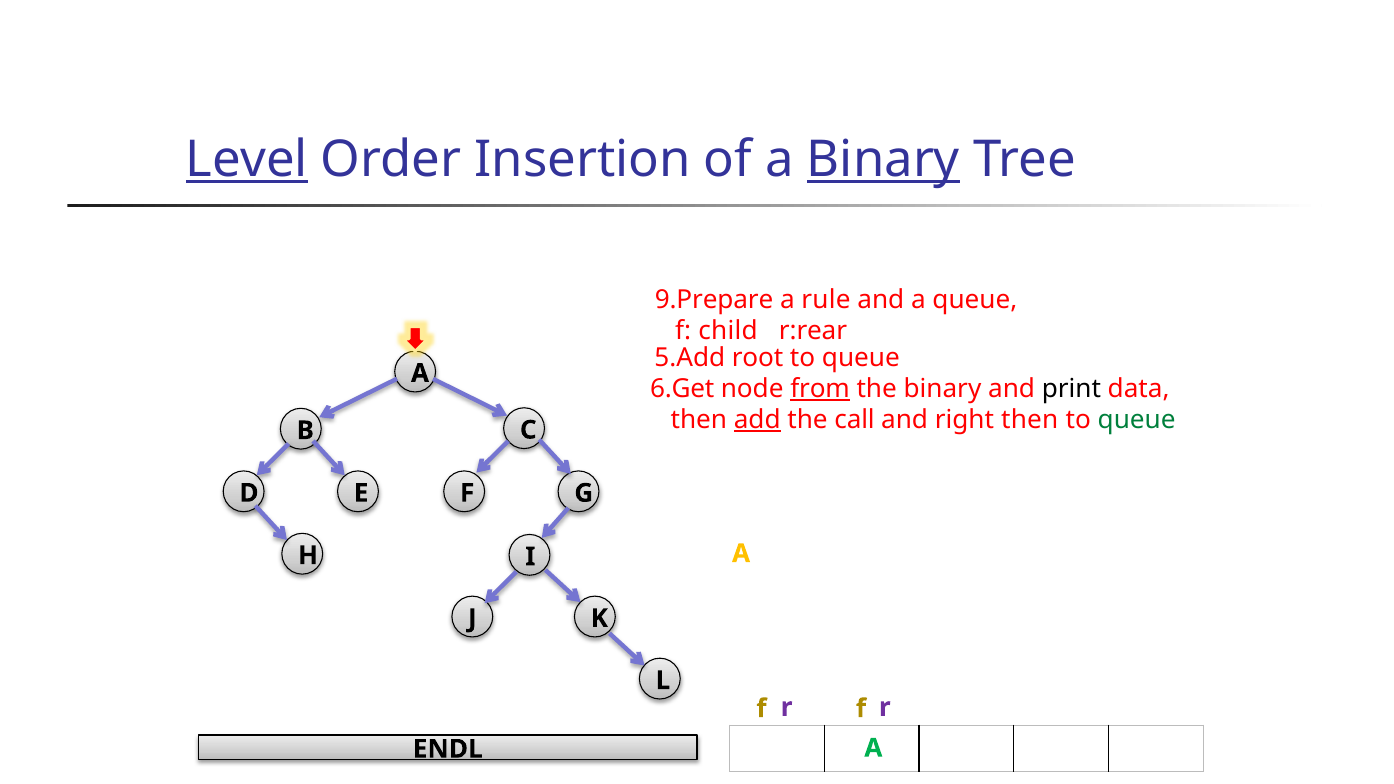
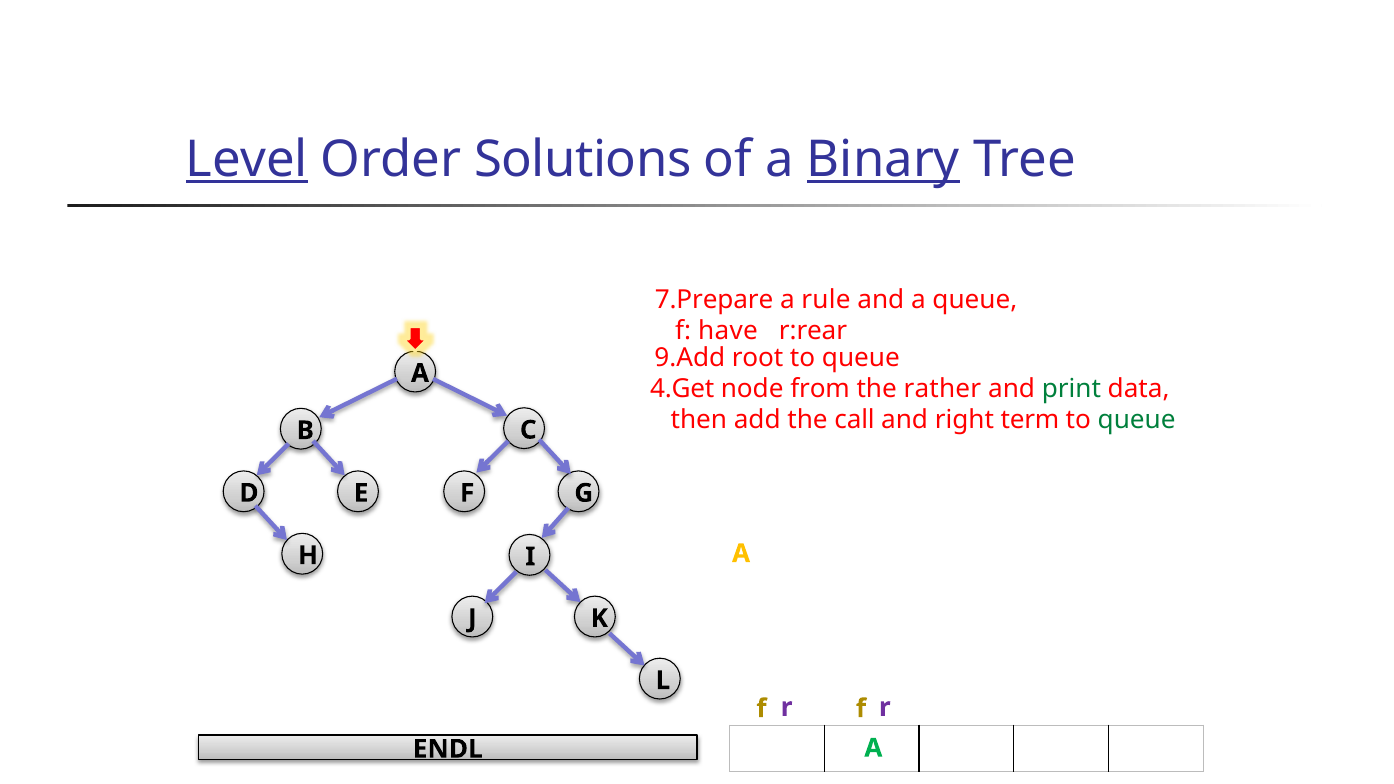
Insertion: Insertion -> Solutions
9.Prepare: 9.Prepare -> 7.Prepare
child: child -> have
5.Add: 5.Add -> 9.Add
6.Get: 6.Get -> 4.Get
from underline: present -> none
the binary: binary -> rather
print colour: black -> green
add underline: present -> none
right then: then -> term
